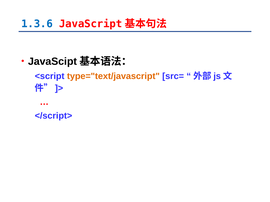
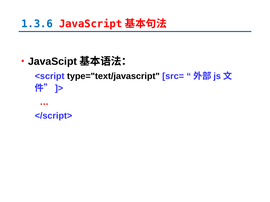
type="text/javascript colour: orange -> black
